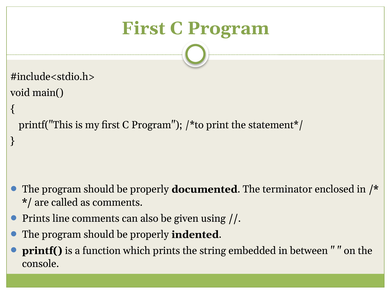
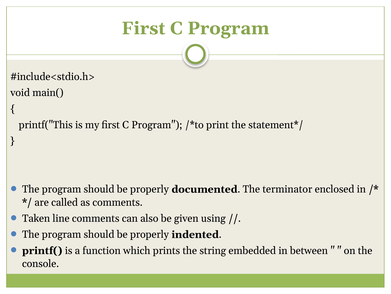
Prints at (36, 218): Prints -> Taken
